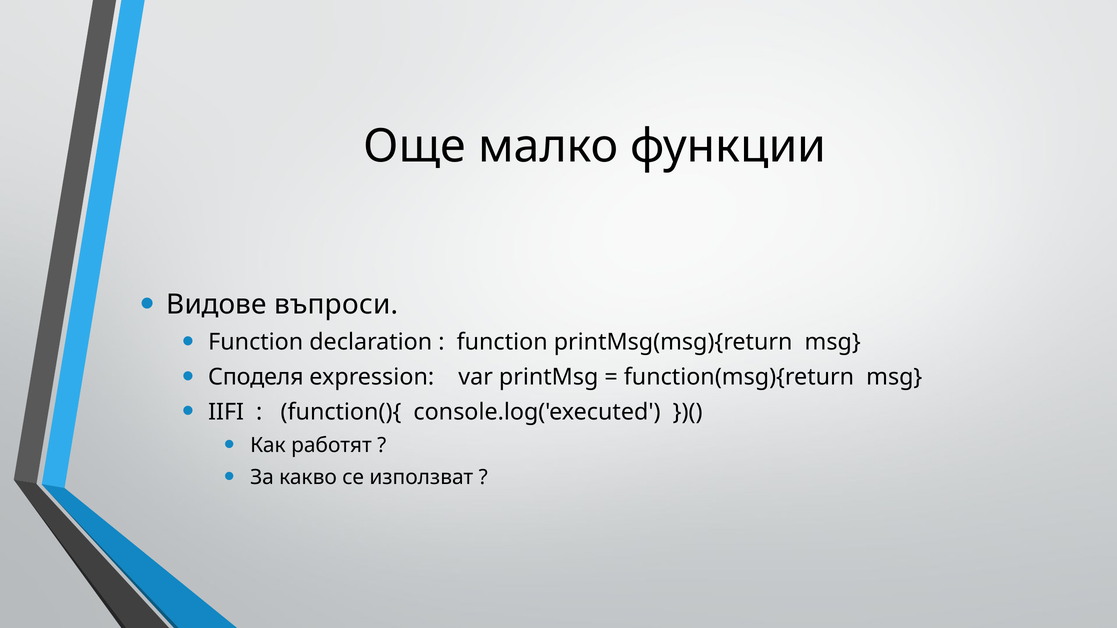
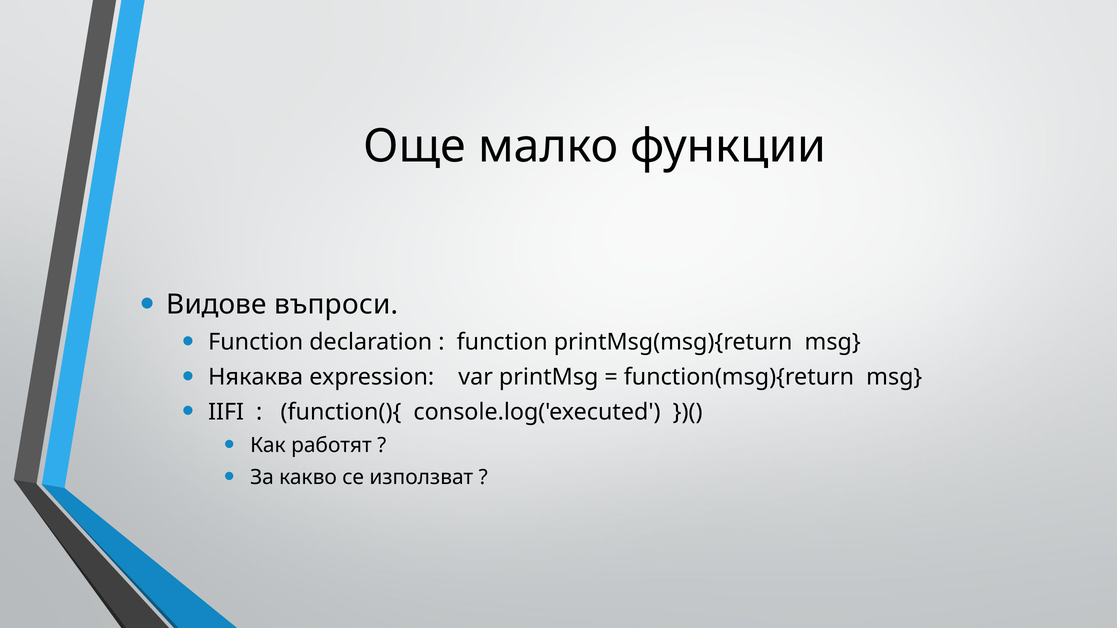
Споделя: Споделя -> Някаква
